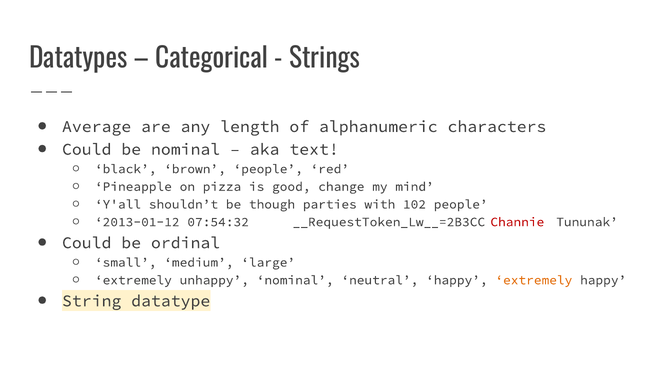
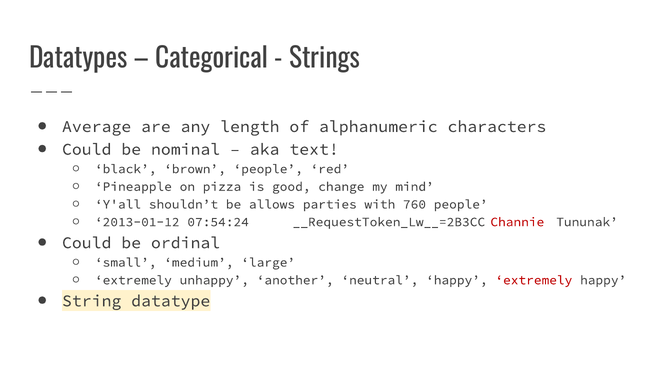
though: though -> allows
102: 102 -> 760
07:54:32: 07:54:32 -> 07:54:24
unhappy nominal: nominal -> another
extremely at (534, 280) colour: orange -> red
